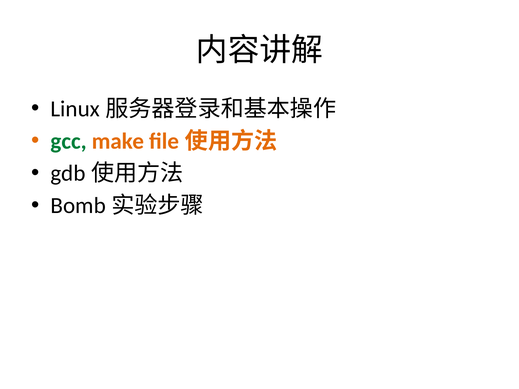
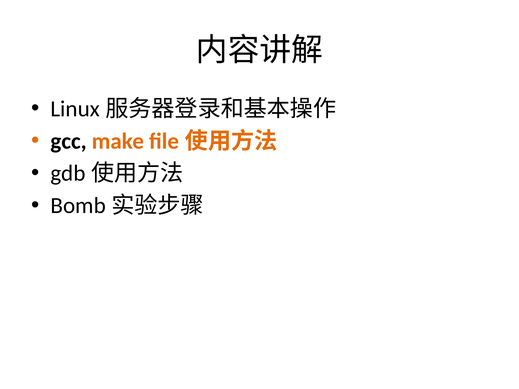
gcc colour: green -> black
